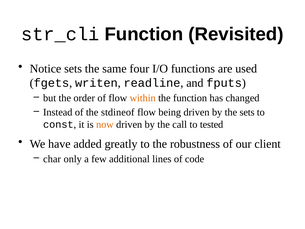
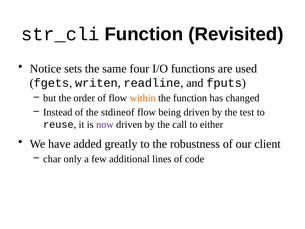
the sets: sets -> test
const: const -> reuse
now colour: orange -> purple
tested: tested -> either
